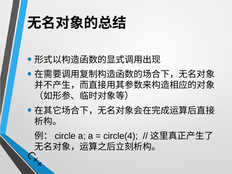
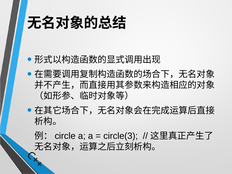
circle(4: circle(4 -> circle(3
